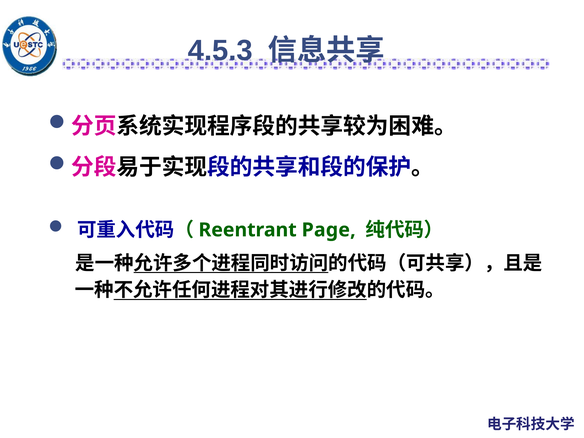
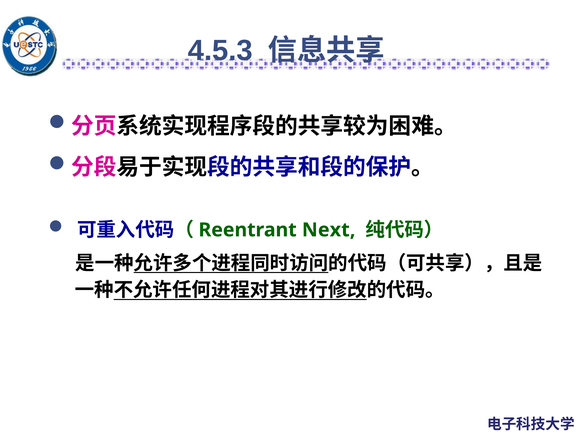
Page: Page -> Next
